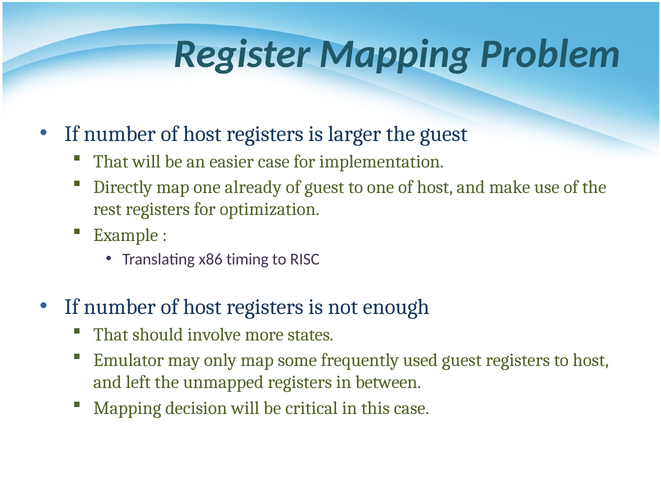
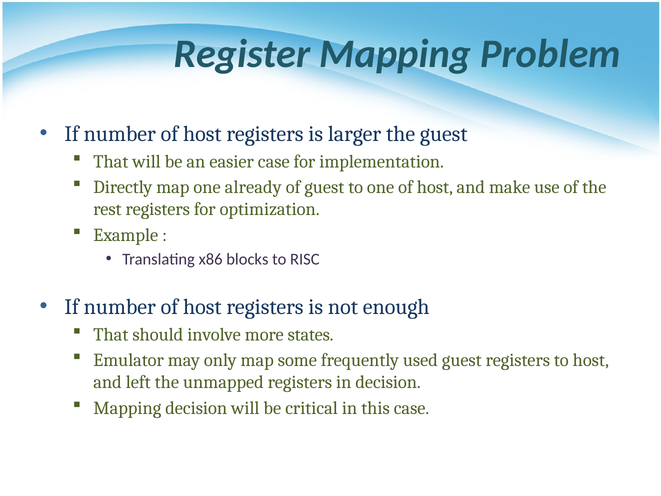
timing: timing -> blocks
in between: between -> decision
